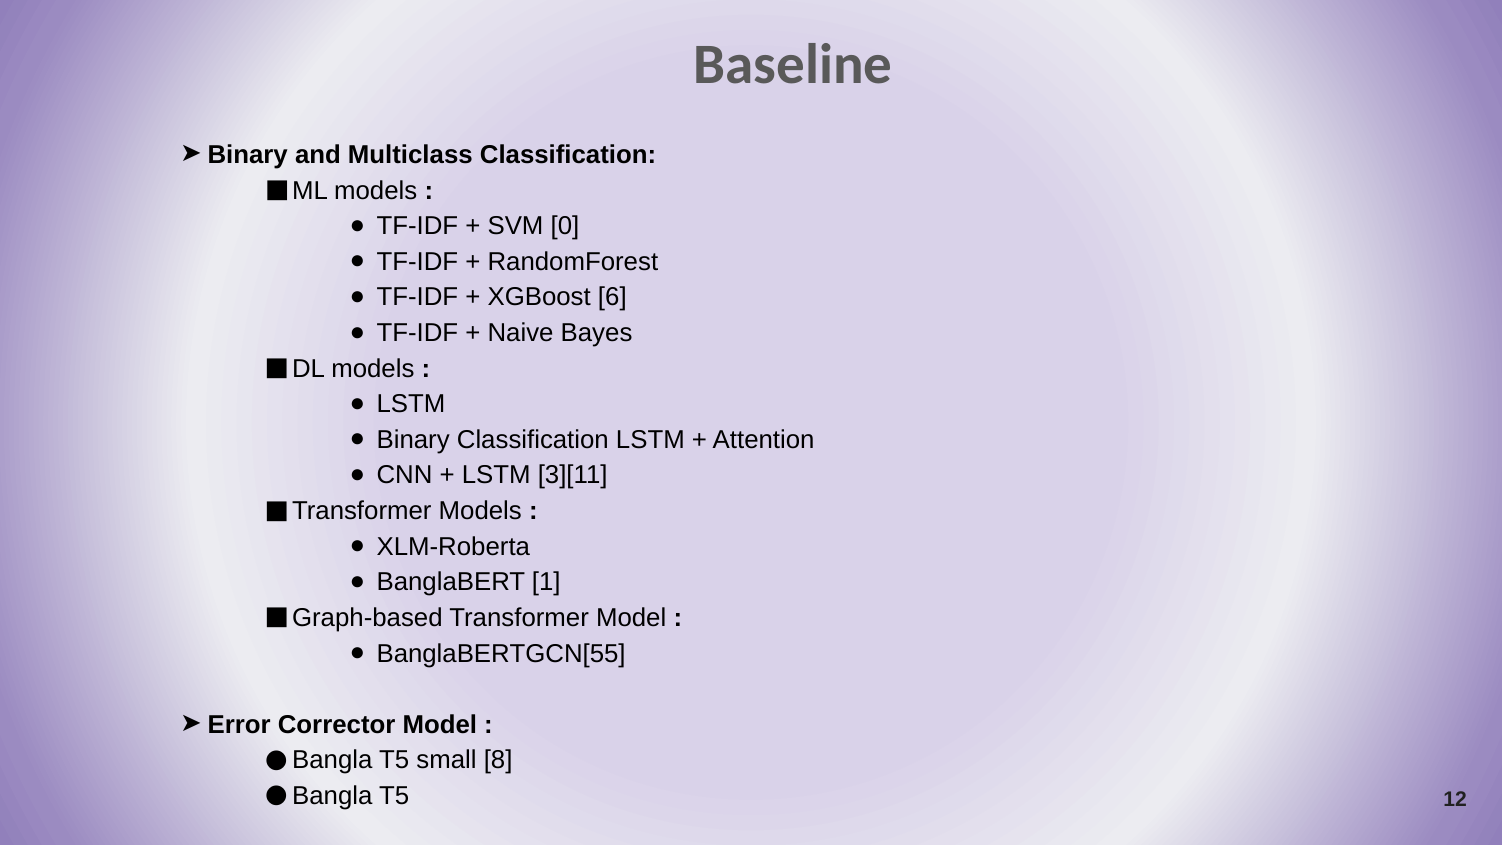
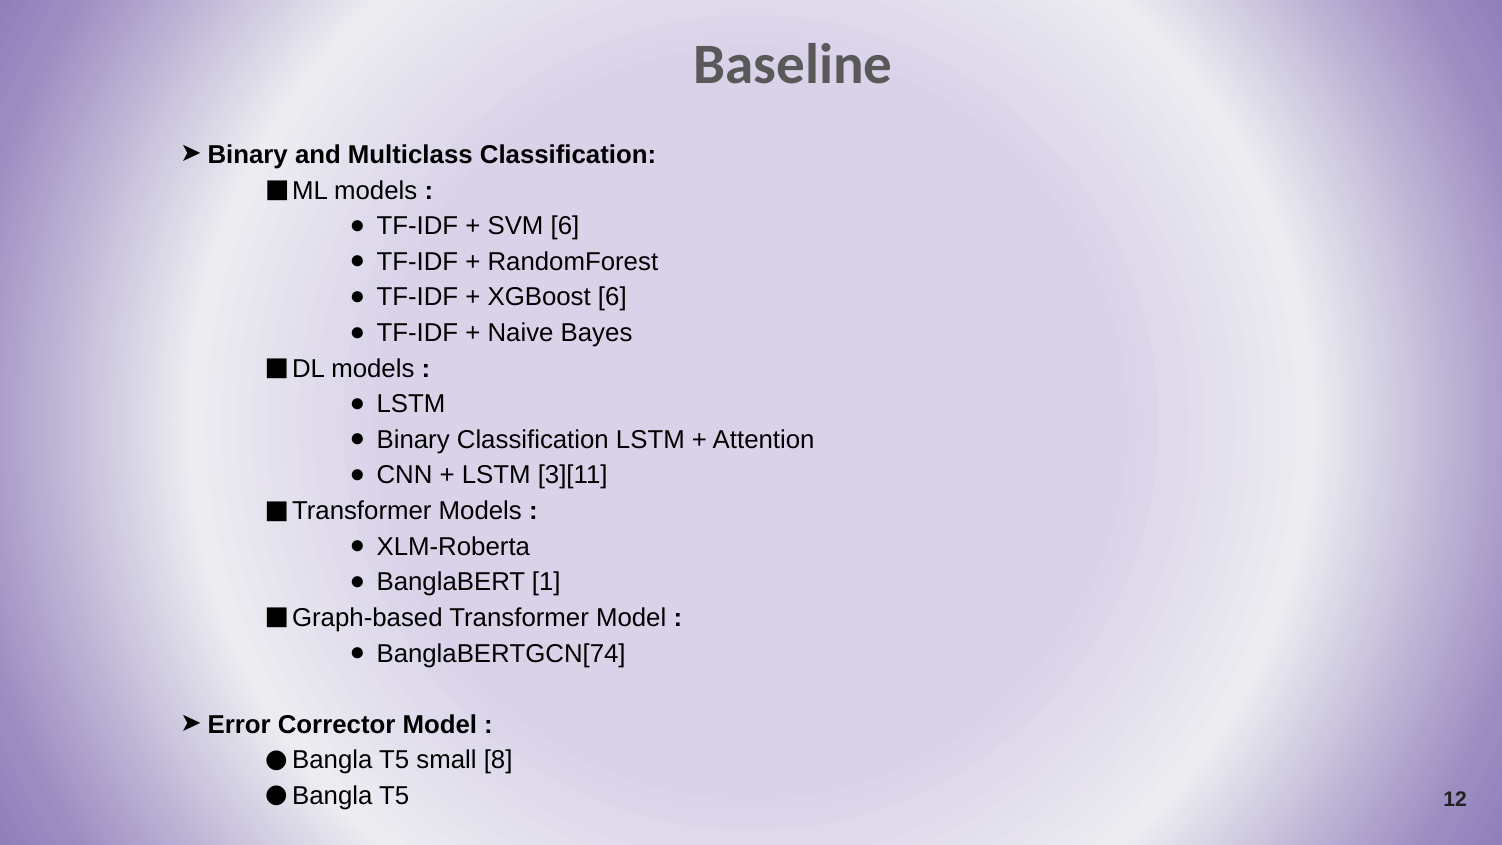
SVM 0: 0 -> 6
BanglaBERTGCN[55: BanglaBERTGCN[55 -> BanglaBERTGCN[74
